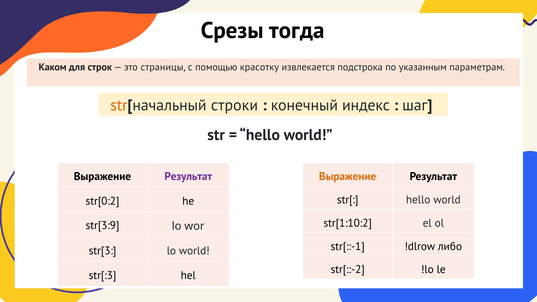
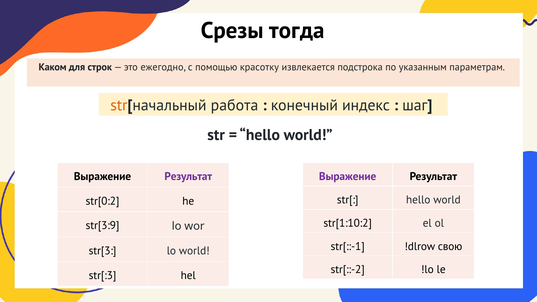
страницы: страницы -> ежегодно
строки: строки -> работа
Выражение at (348, 177) colour: orange -> purple
либо: либо -> свою
